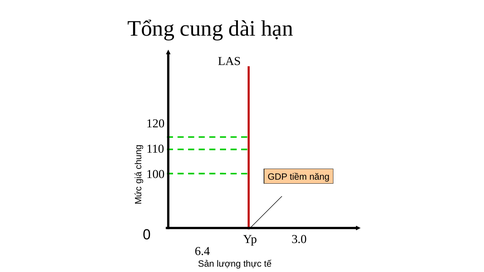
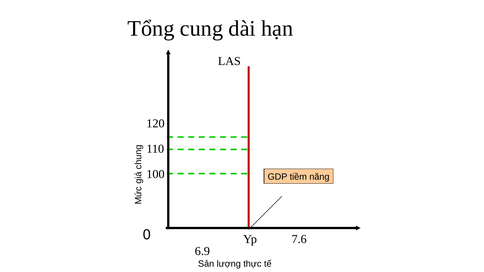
3.0: 3.0 -> 7.6
6.4: 6.4 -> 6.9
